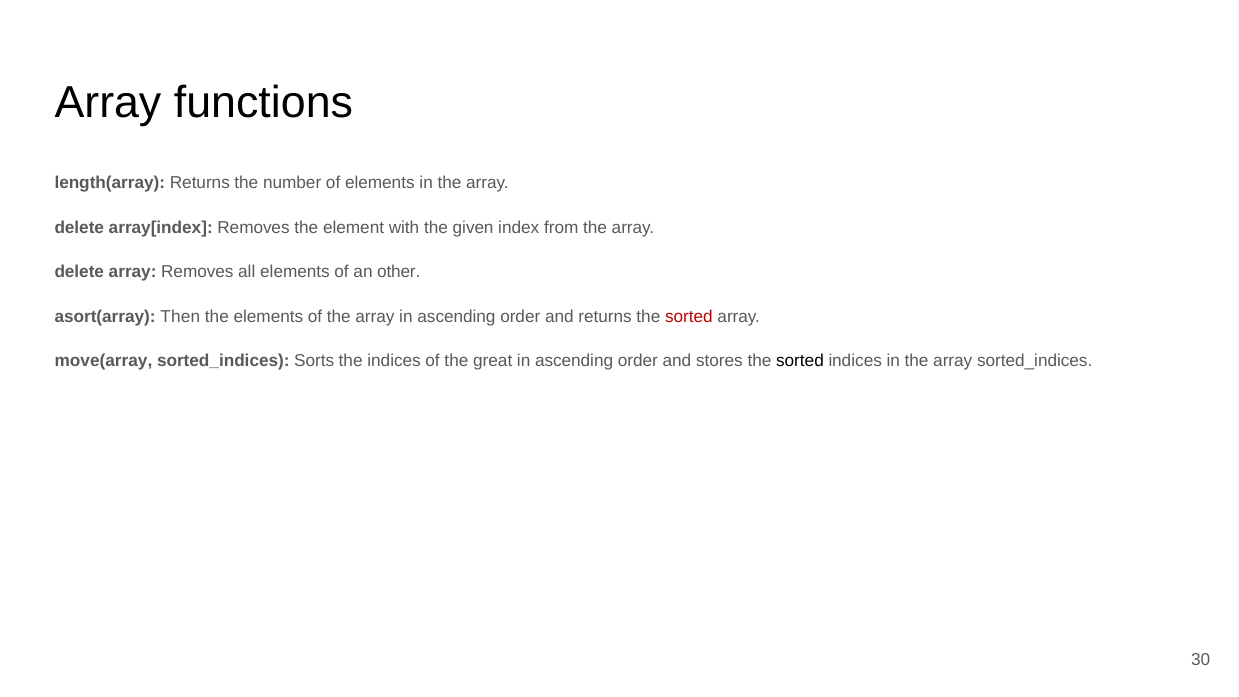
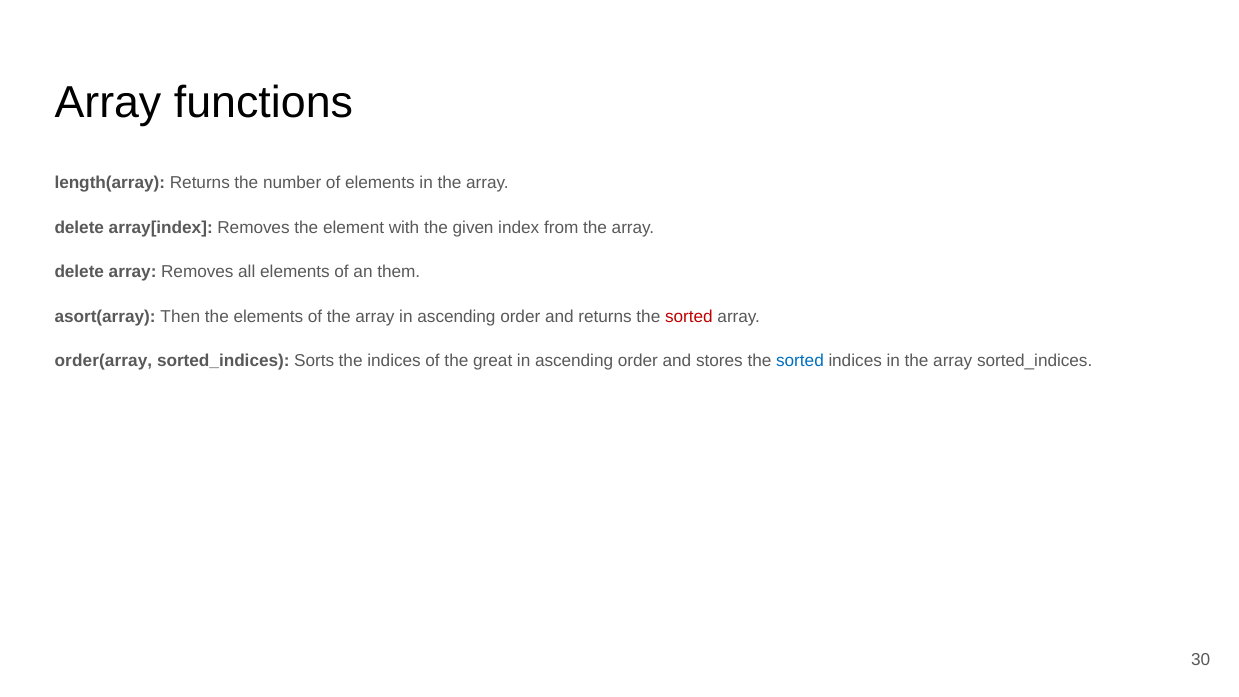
other: other -> them
move(array: move(array -> order(array
sorted at (800, 361) colour: black -> blue
